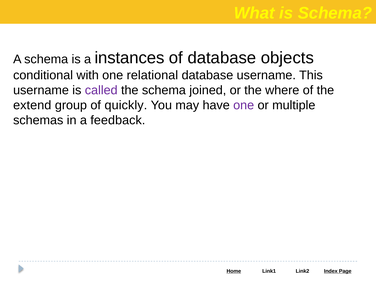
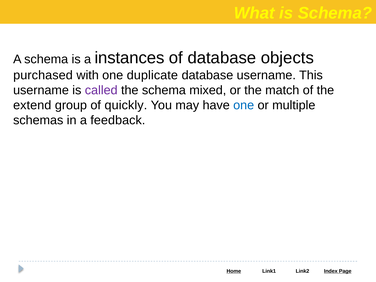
conditional: conditional -> purchased
relational: relational -> duplicate
joined: joined -> mixed
where: where -> match
one at (244, 105) colour: purple -> blue
